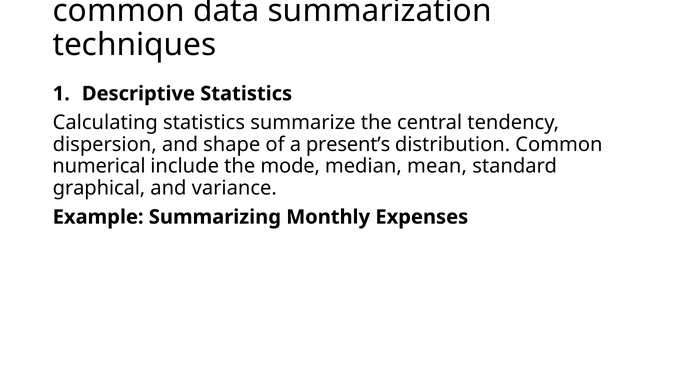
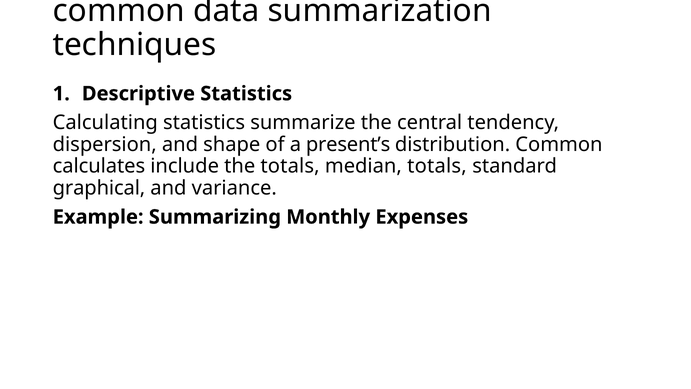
numerical: numerical -> calculates
the mode: mode -> totals
median mean: mean -> totals
